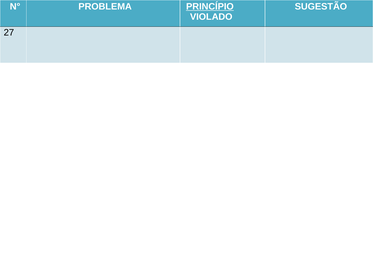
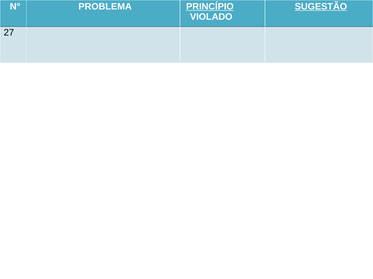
SUGESTÃO underline: none -> present
